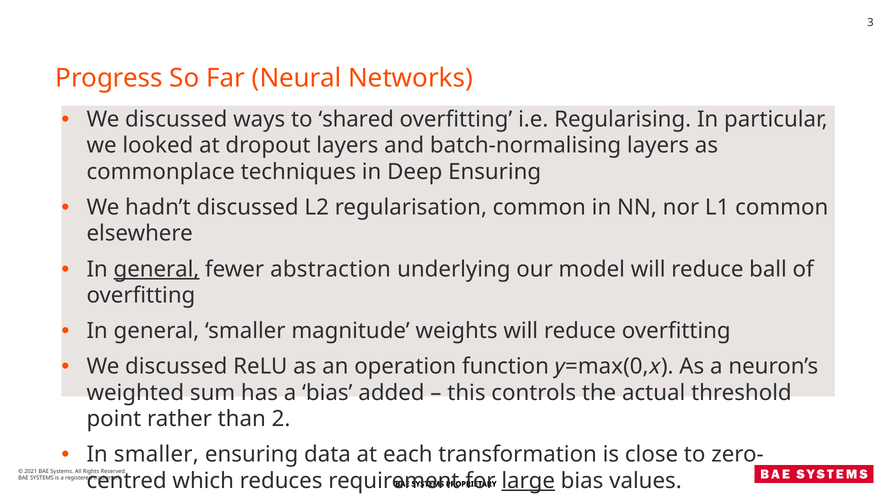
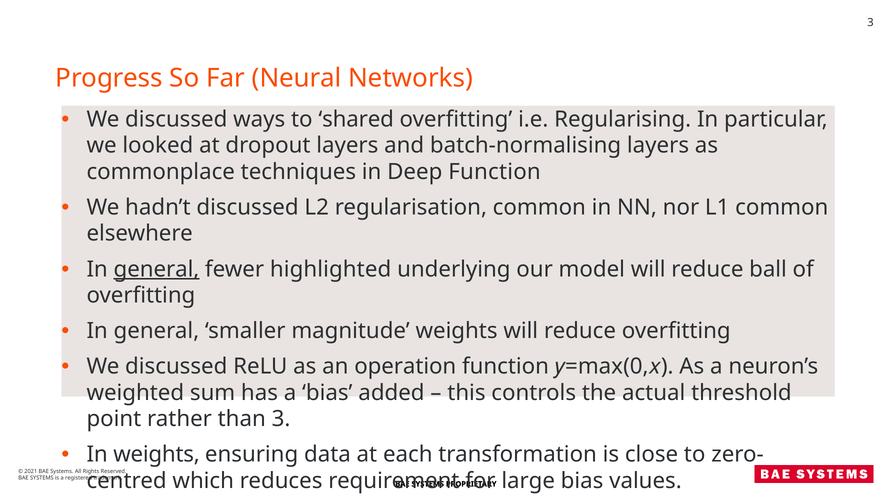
Deep Ensuring: Ensuring -> Function
abstraction: abstraction -> highlighted
than 2: 2 -> 3
In smaller: smaller -> weights
large underline: present -> none
